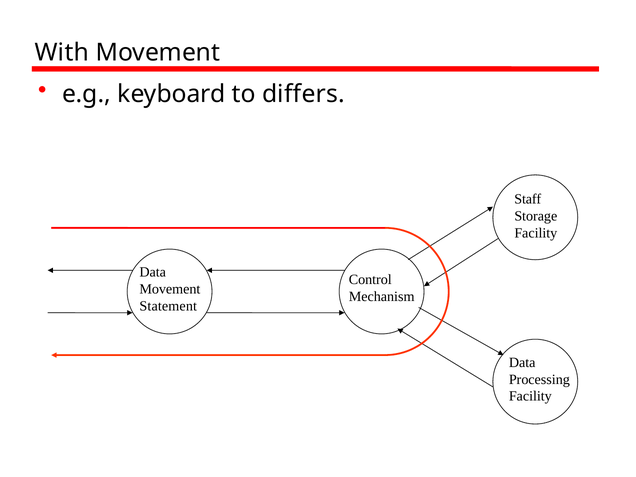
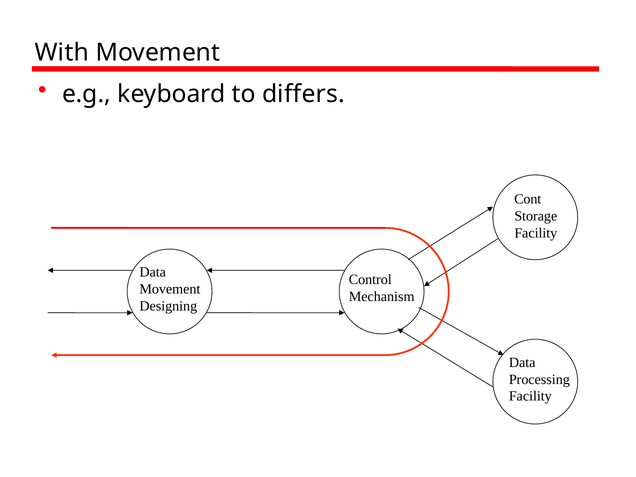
Staff: Staff -> Cont
Statement: Statement -> Designing
